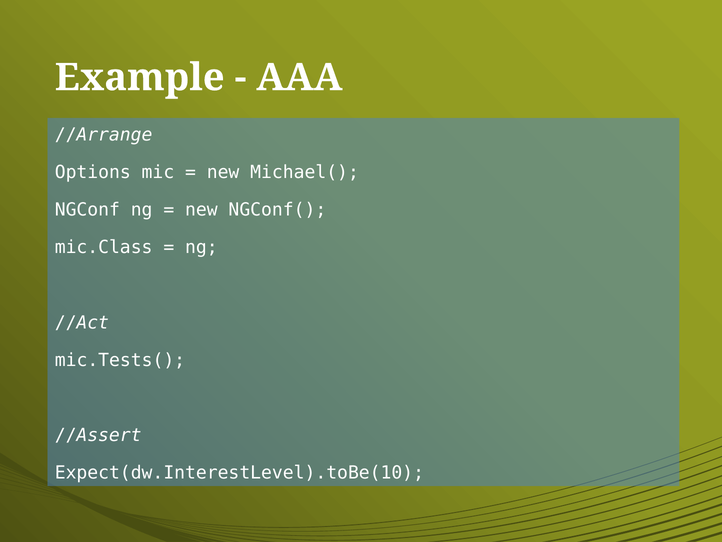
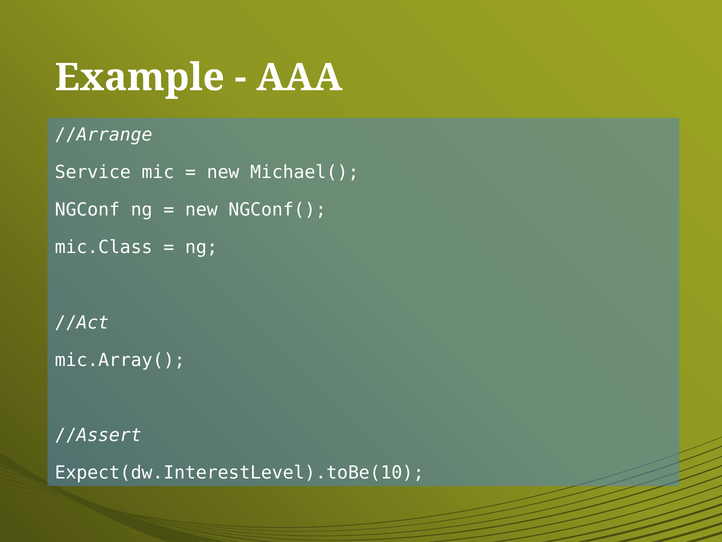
Options: Options -> Service
mic.Tests(: mic.Tests( -> mic.Array(
